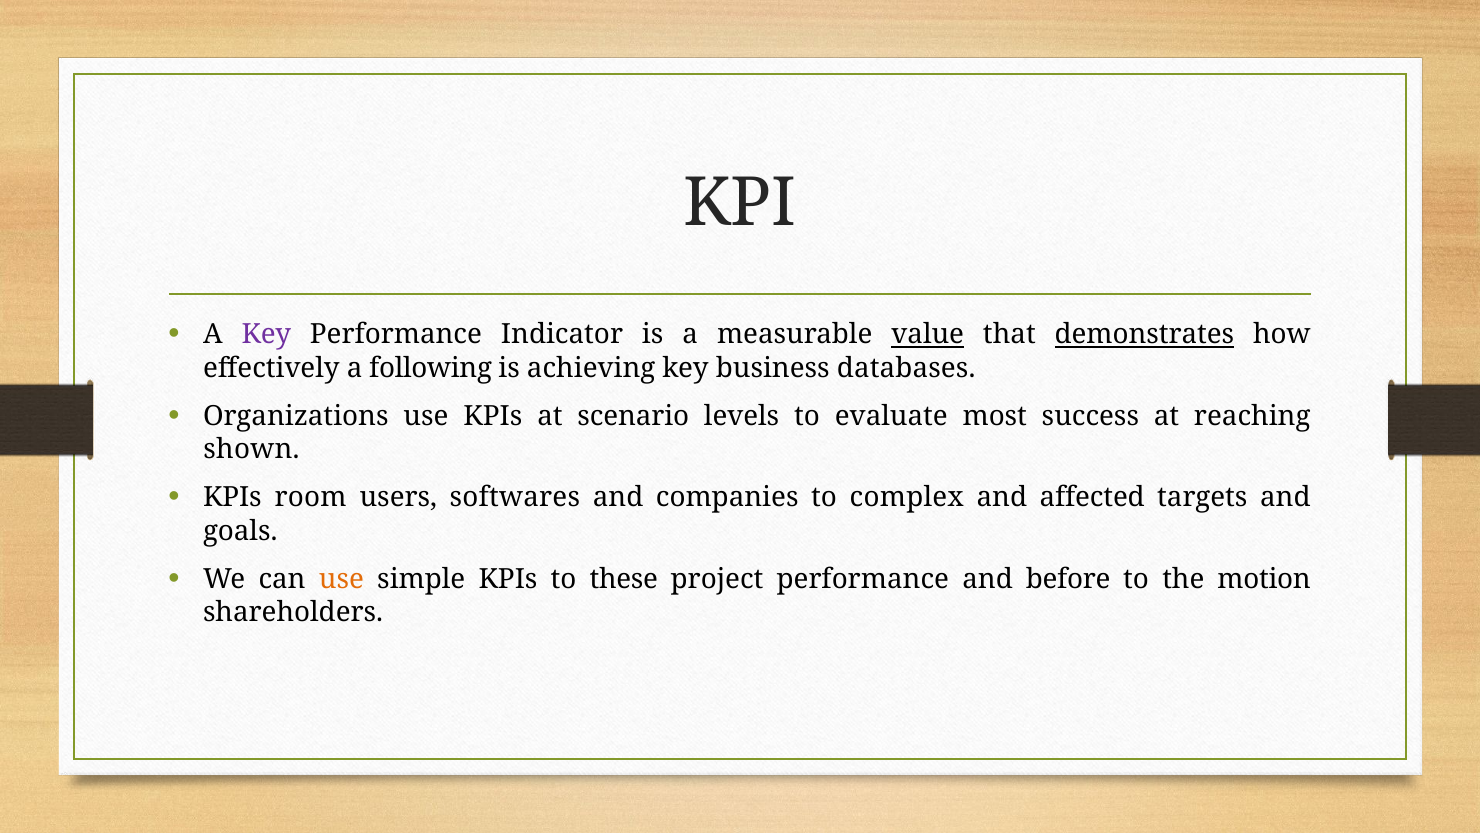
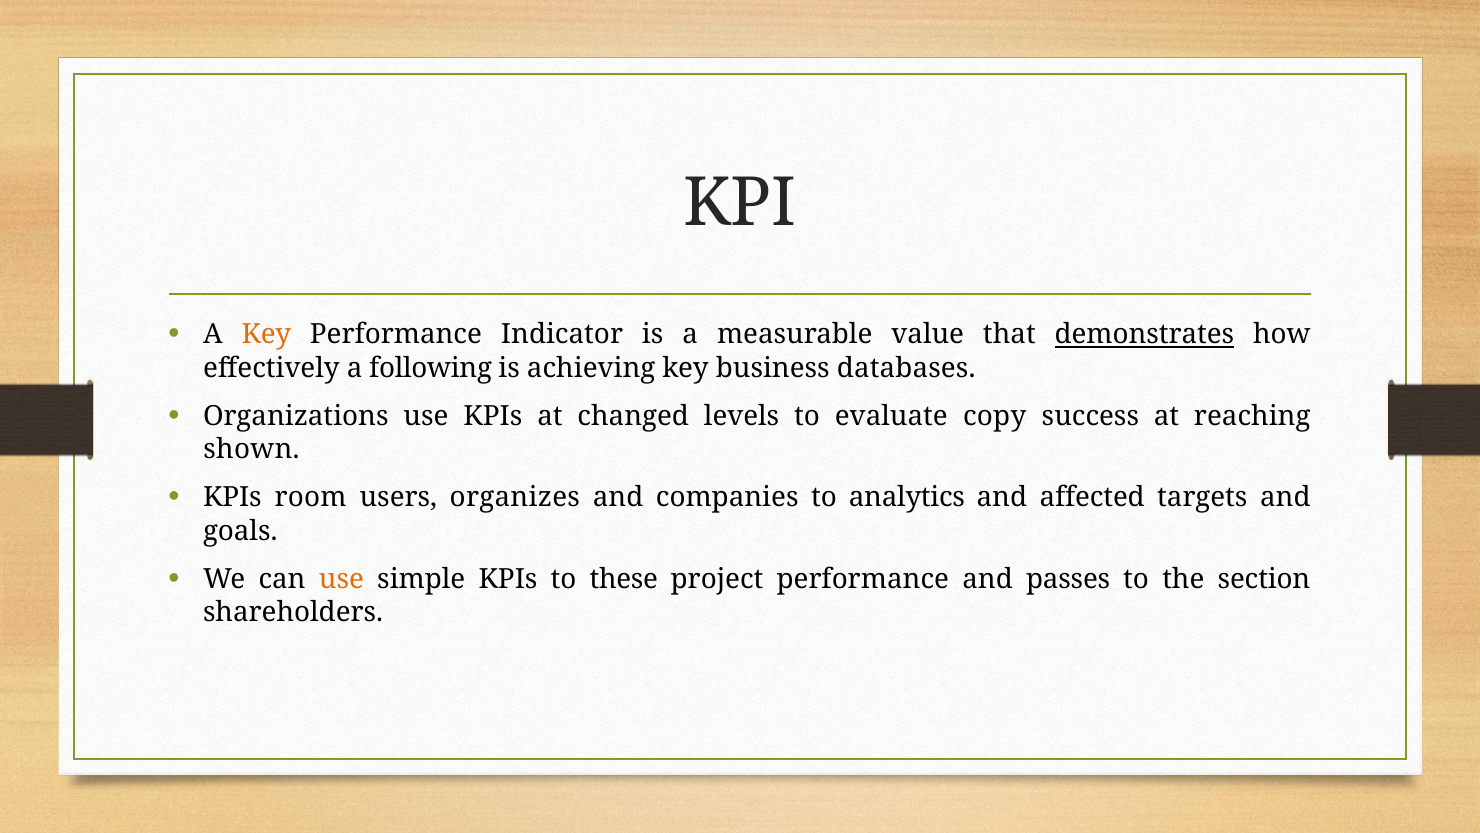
Key at (266, 335) colour: purple -> orange
value underline: present -> none
scenario: scenario -> changed
most: most -> copy
softwares: softwares -> organizes
complex: complex -> analytics
before: before -> passes
motion: motion -> section
